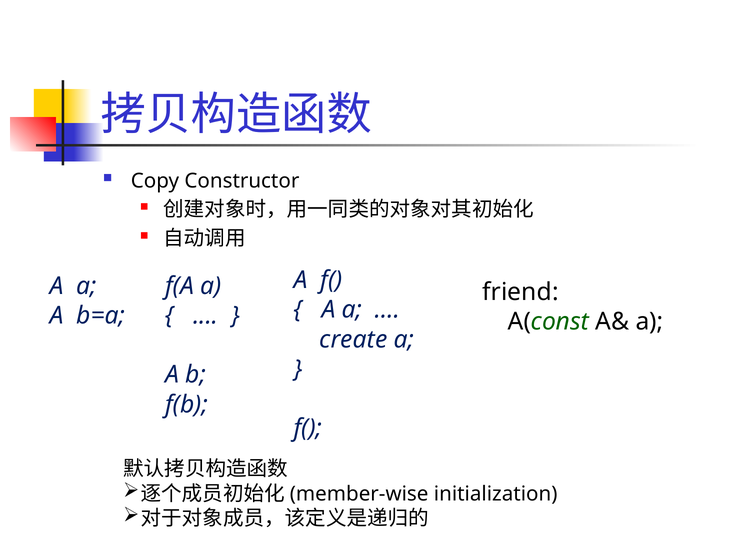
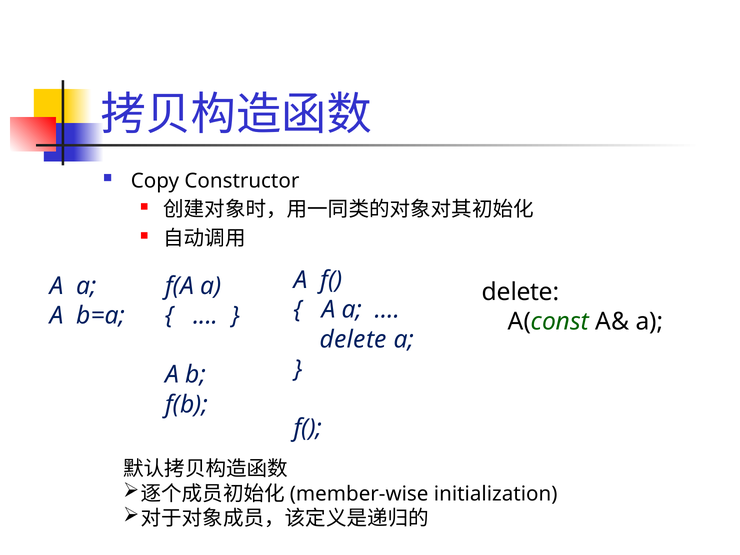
friend at (520, 292): friend -> delete
create at (353, 339): create -> delete
